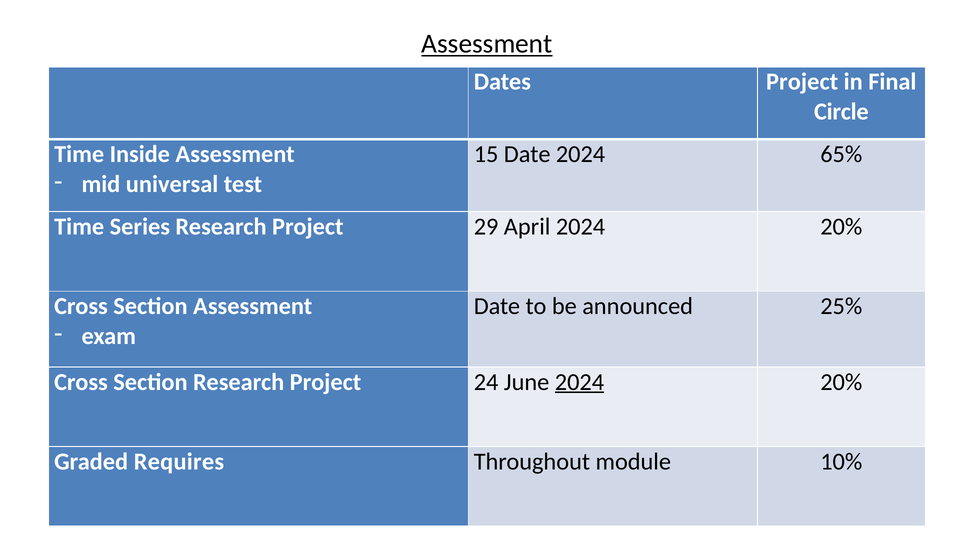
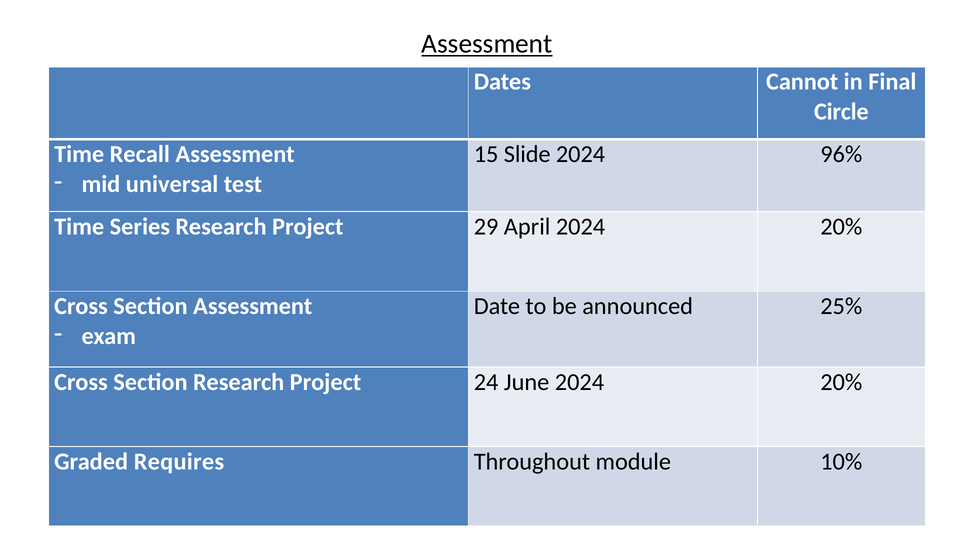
Dates Project: Project -> Cannot
Inside: Inside -> Recall
15 Date: Date -> Slide
65%: 65% -> 96%
2024 at (579, 382) underline: present -> none
